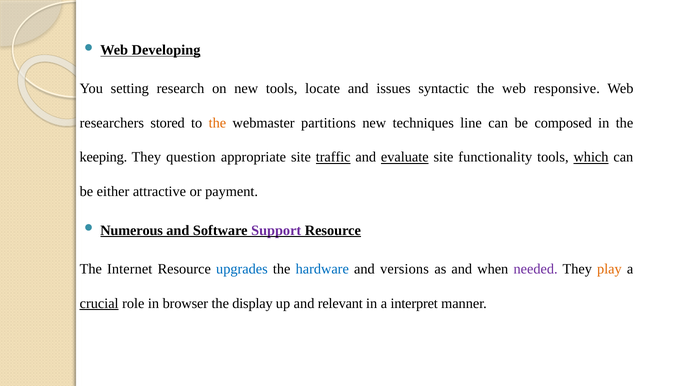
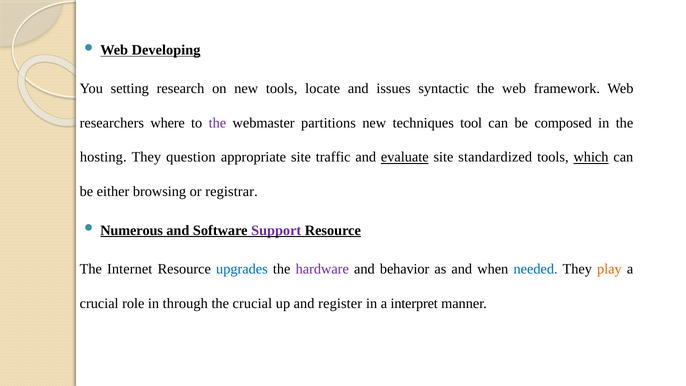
responsive: responsive -> framework
stored: stored -> where
the at (217, 123) colour: orange -> purple
line: line -> tool
keeping: keeping -> hosting
traffic underline: present -> none
functionality: functionality -> standardized
attractive: attractive -> browsing
payment: payment -> registrar
hardware colour: blue -> purple
versions: versions -> behavior
needed colour: purple -> blue
crucial at (99, 303) underline: present -> none
browser: browser -> through
the display: display -> crucial
relevant: relevant -> register
